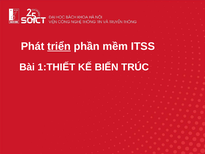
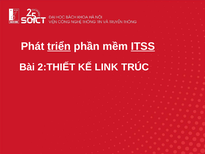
ITSS underline: none -> present
1:THIẾT: 1:THIẾT -> 2:THIẾT
BIẾN: BIẾN -> LINK
